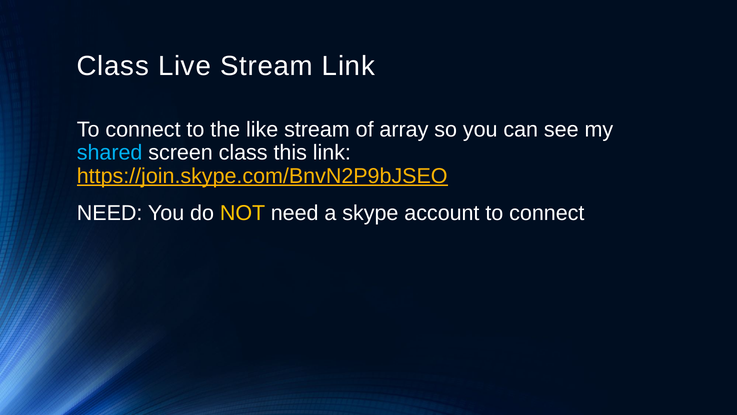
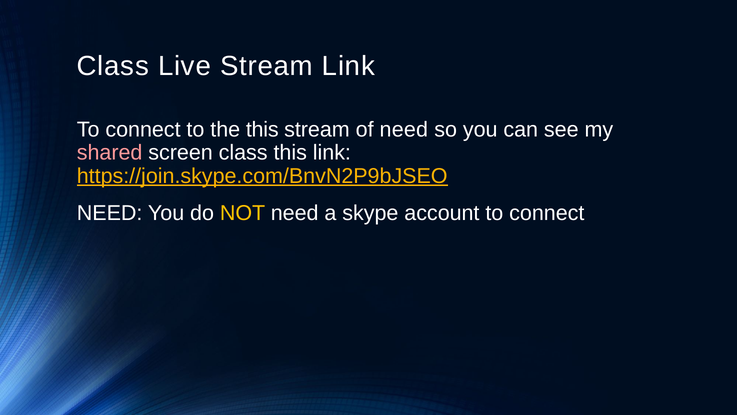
the like: like -> this
of array: array -> need
shared colour: light blue -> pink
